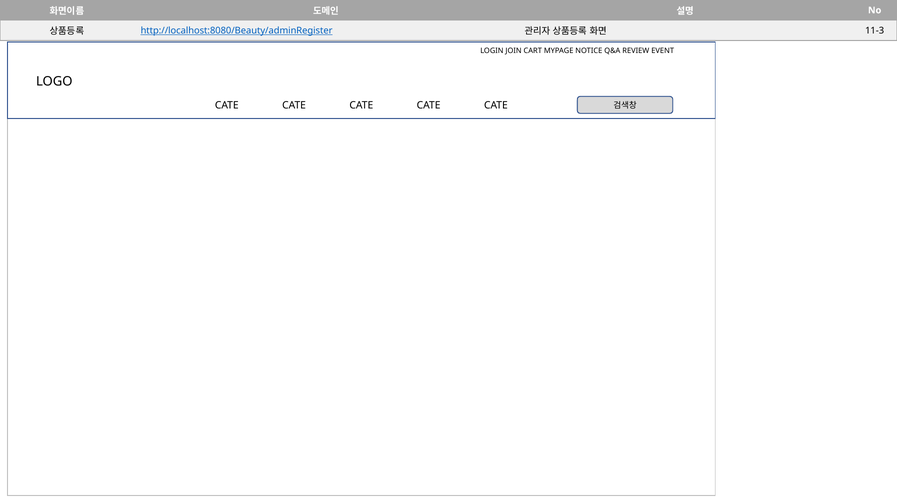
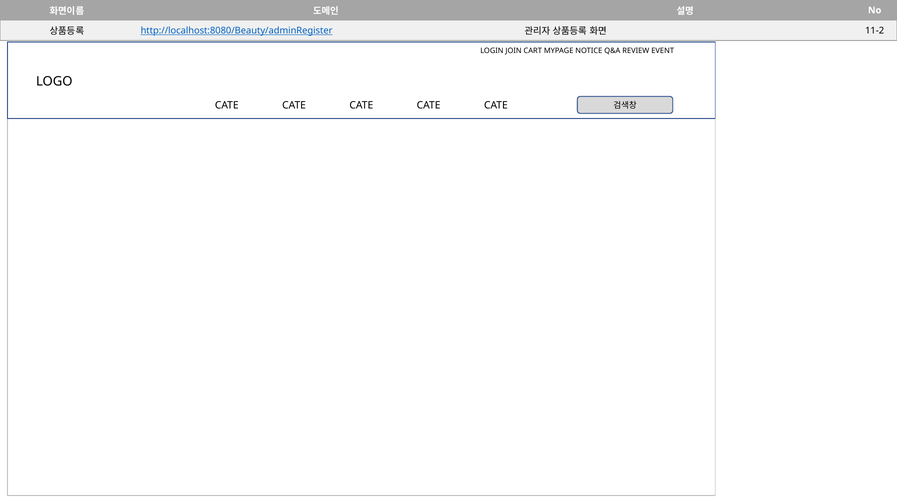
11-3: 11-3 -> 11-2
